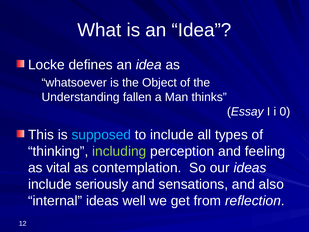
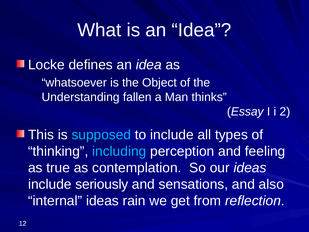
0: 0 -> 2
including colour: light green -> light blue
vital: vital -> true
well: well -> rain
